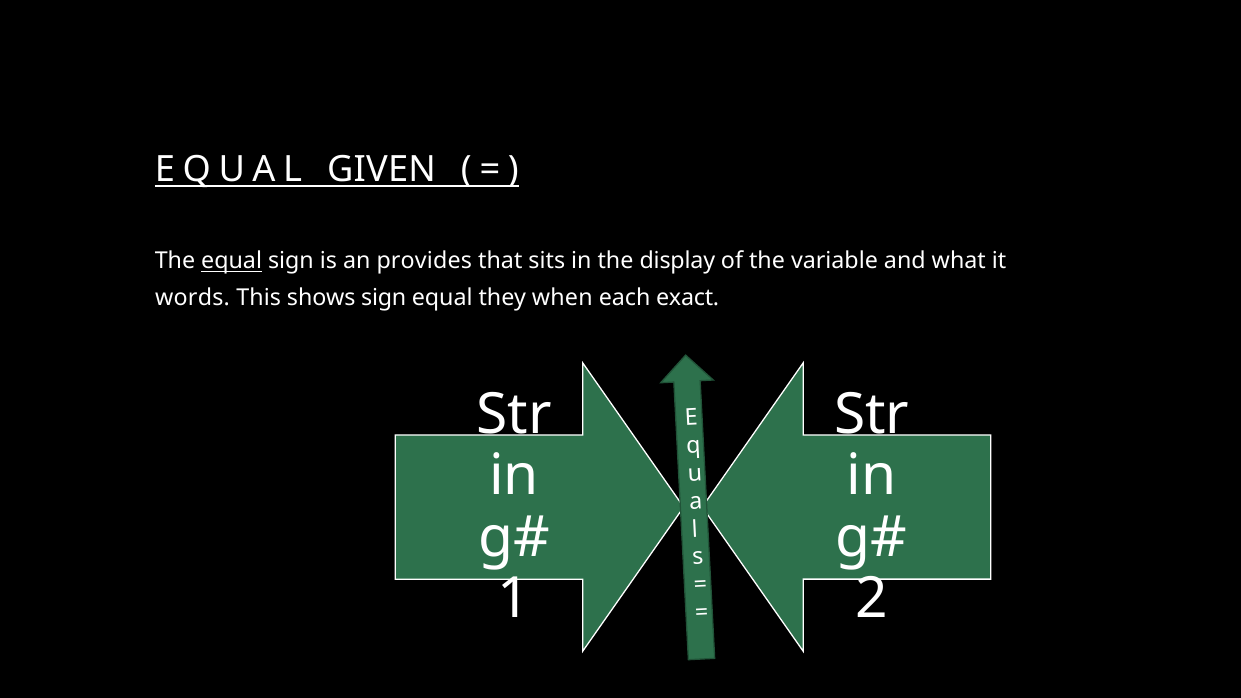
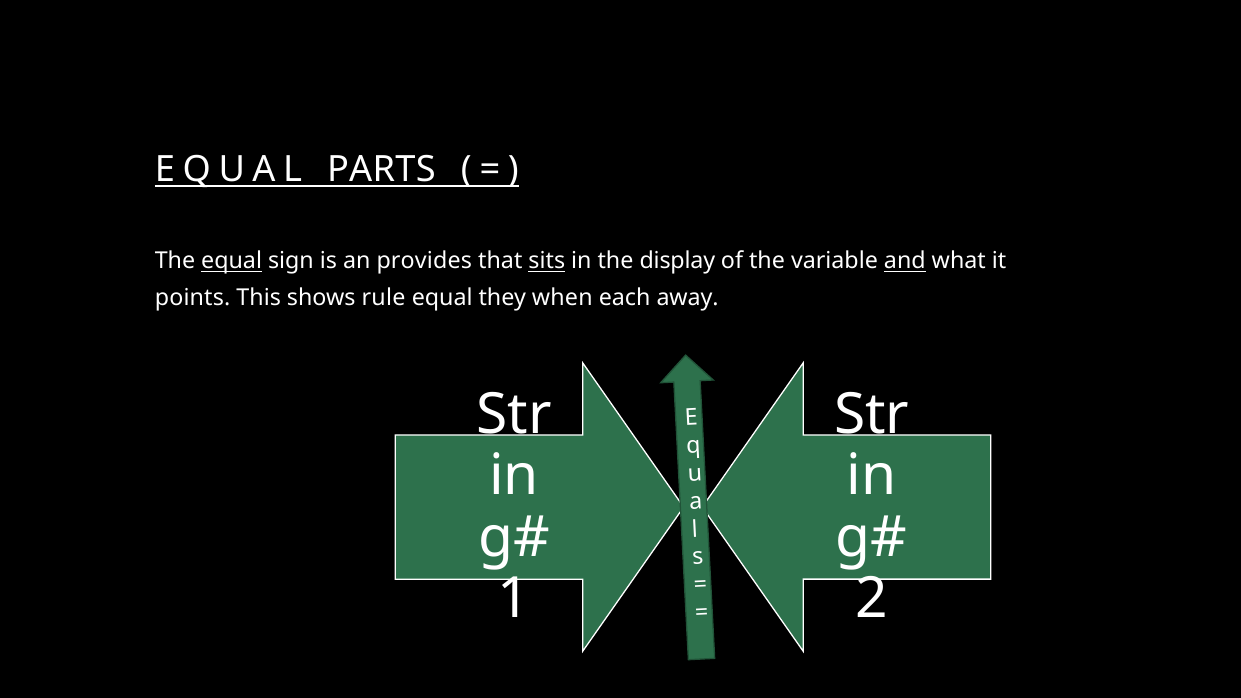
GIVEN: GIVEN -> PARTS
sits underline: none -> present
and underline: none -> present
words: words -> points
shows sign: sign -> rule
exact: exact -> away
